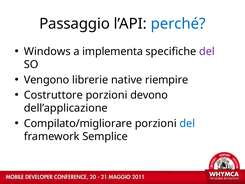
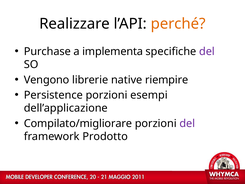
Passaggio: Passaggio -> Realizzare
perché colour: blue -> orange
Windows: Windows -> Purchase
Costruttore: Costruttore -> Persistence
devono: devono -> esempi
del at (187, 123) colour: blue -> purple
Semplice: Semplice -> Prodotto
